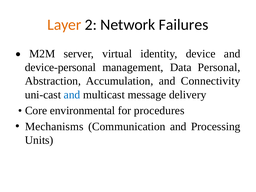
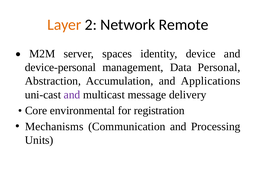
Failures: Failures -> Remote
virtual: virtual -> spaces
Connectivity: Connectivity -> Applications
and at (72, 95) colour: blue -> purple
procedures: procedures -> registration
